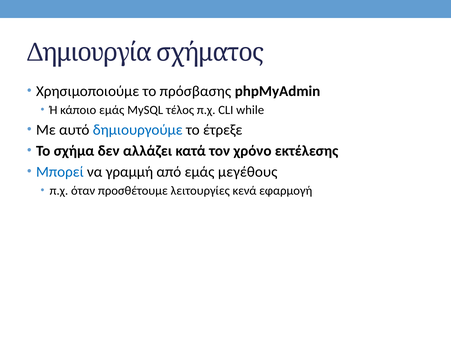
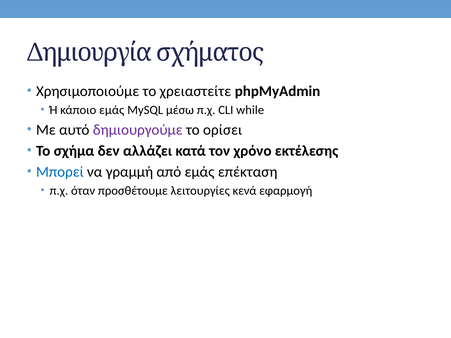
πρόσβασης: πρόσβασης -> χρειαστείτε
τέλος: τέλος -> μέσω
δημιουργούμε colour: blue -> purple
έτρεξε: έτρεξε -> ορίσει
μεγέθους: μεγέθους -> επέκταση
